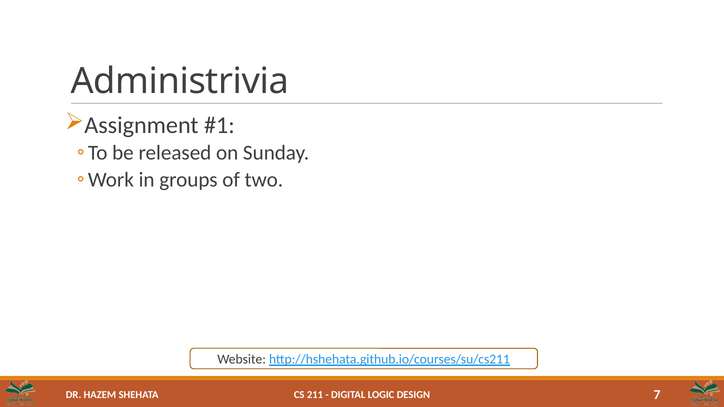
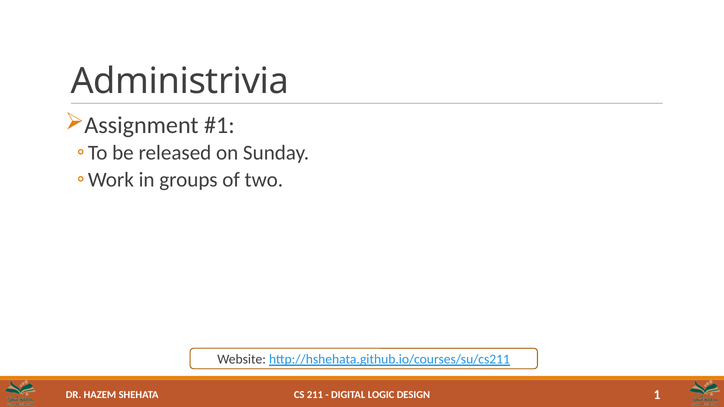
7: 7 -> 1
